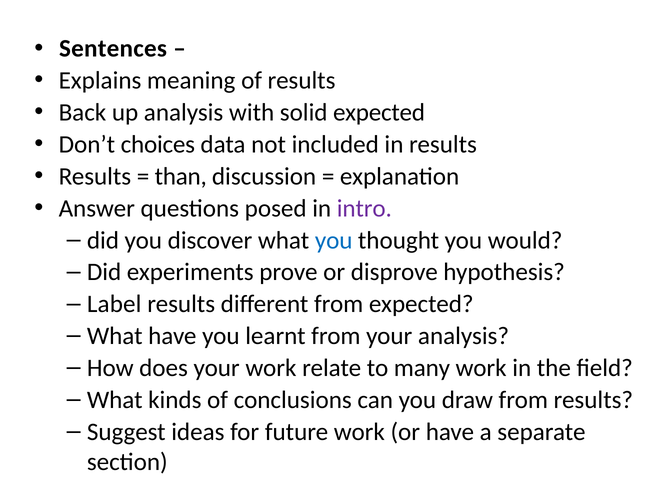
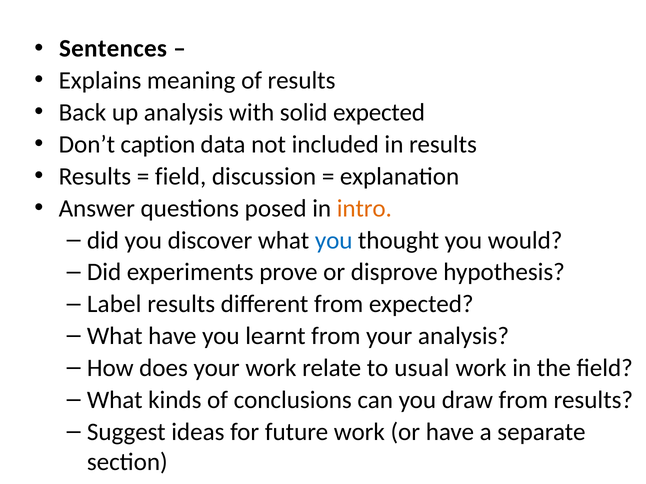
choices: choices -> caption
than at (181, 177): than -> field
intro colour: purple -> orange
many: many -> usual
